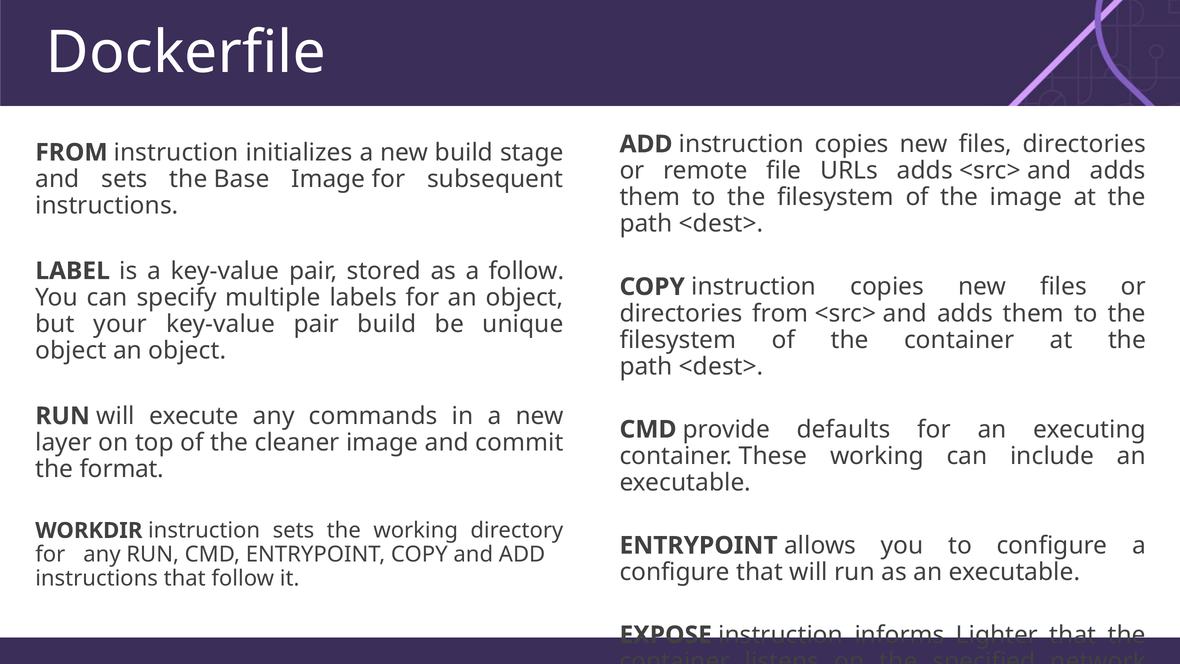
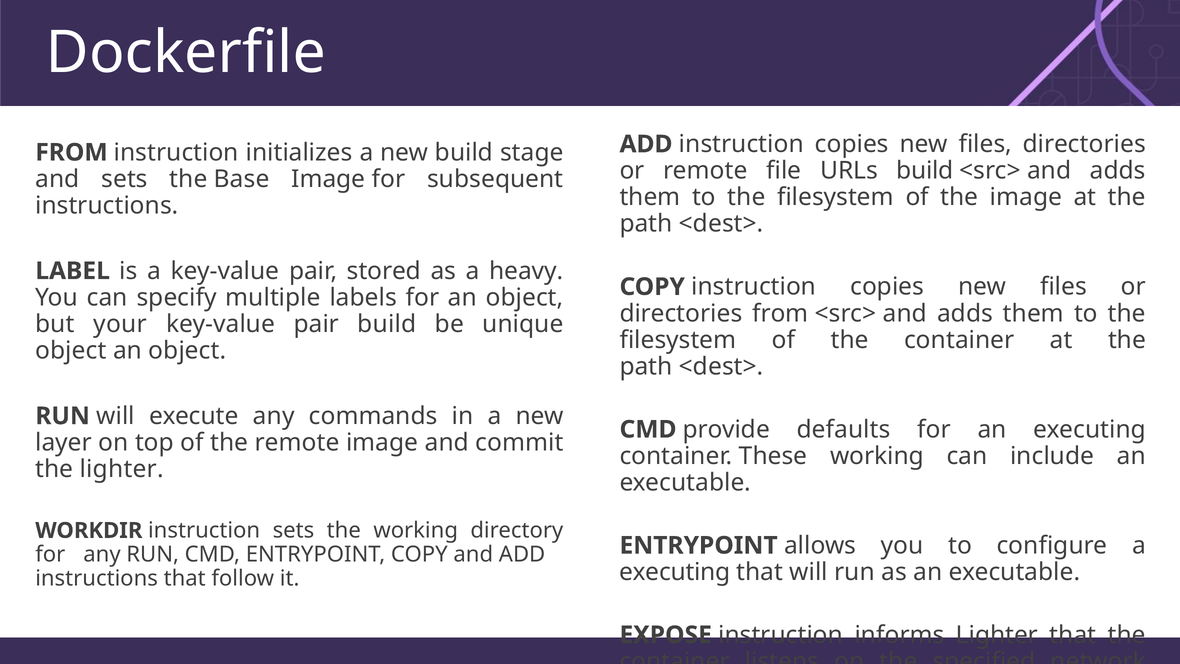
URLs adds: adds -> build
a follow: follow -> heavy
the cleaner: cleaner -> remote
the format: format -> lighter
configure at (675, 572): configure -> executing
